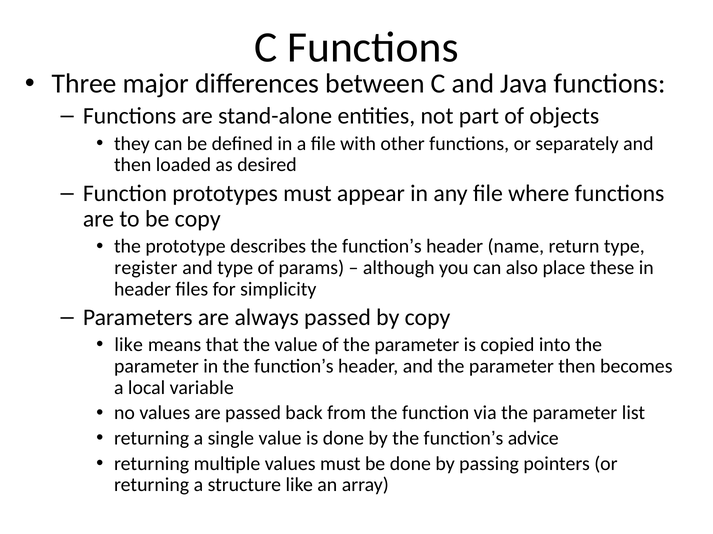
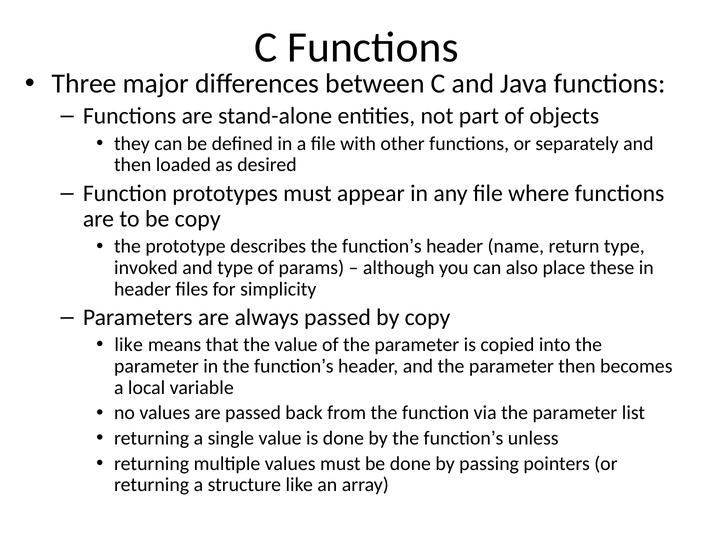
register: register -> invoked
advice: advice -> unless
